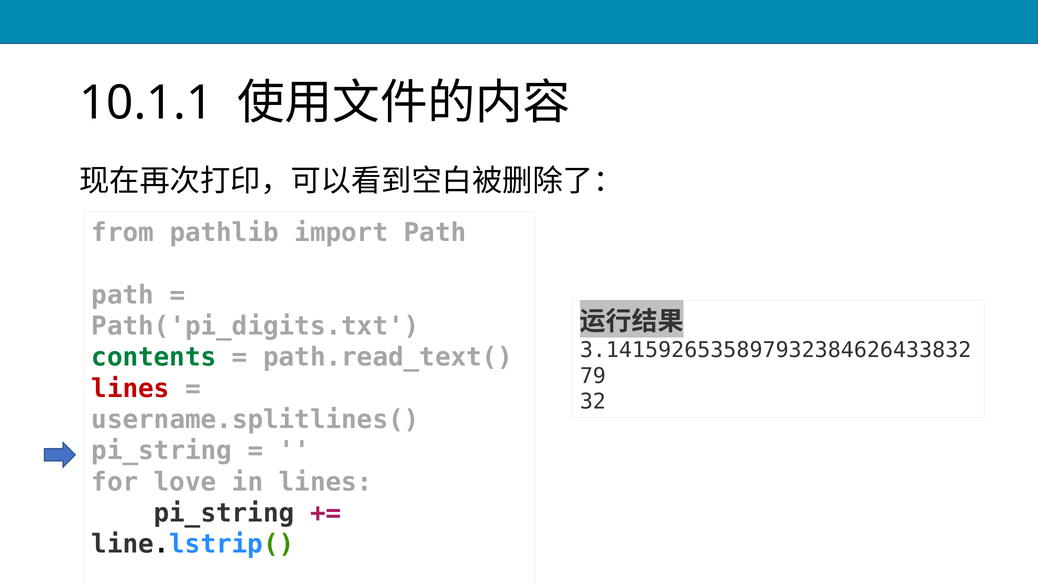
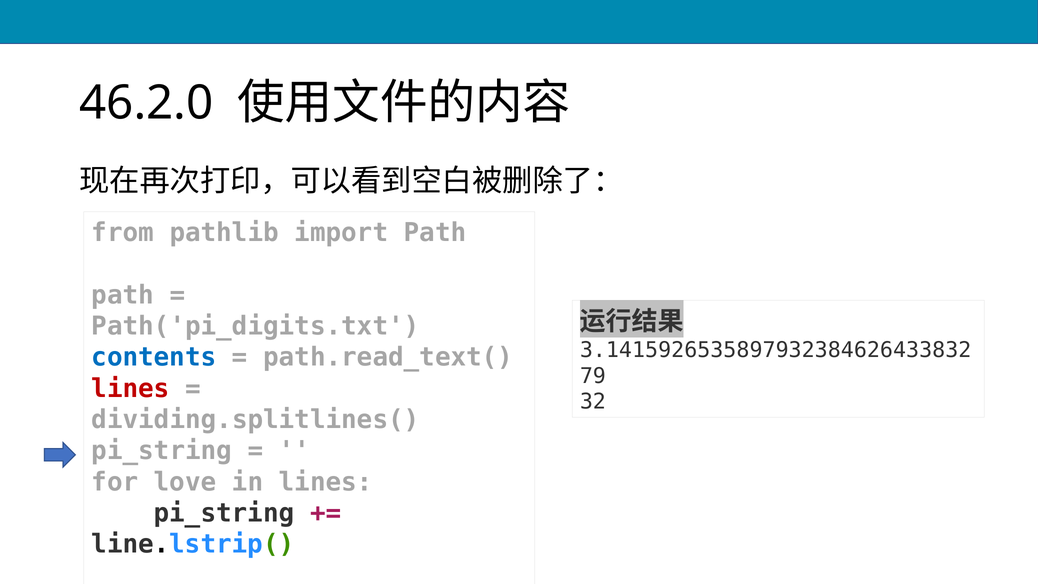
10.1.1: 10.1.1 -> 46.2.0
contents colour: green -> blue
username.splitlines(: username.splitlines( -> dividing.splitlines(
